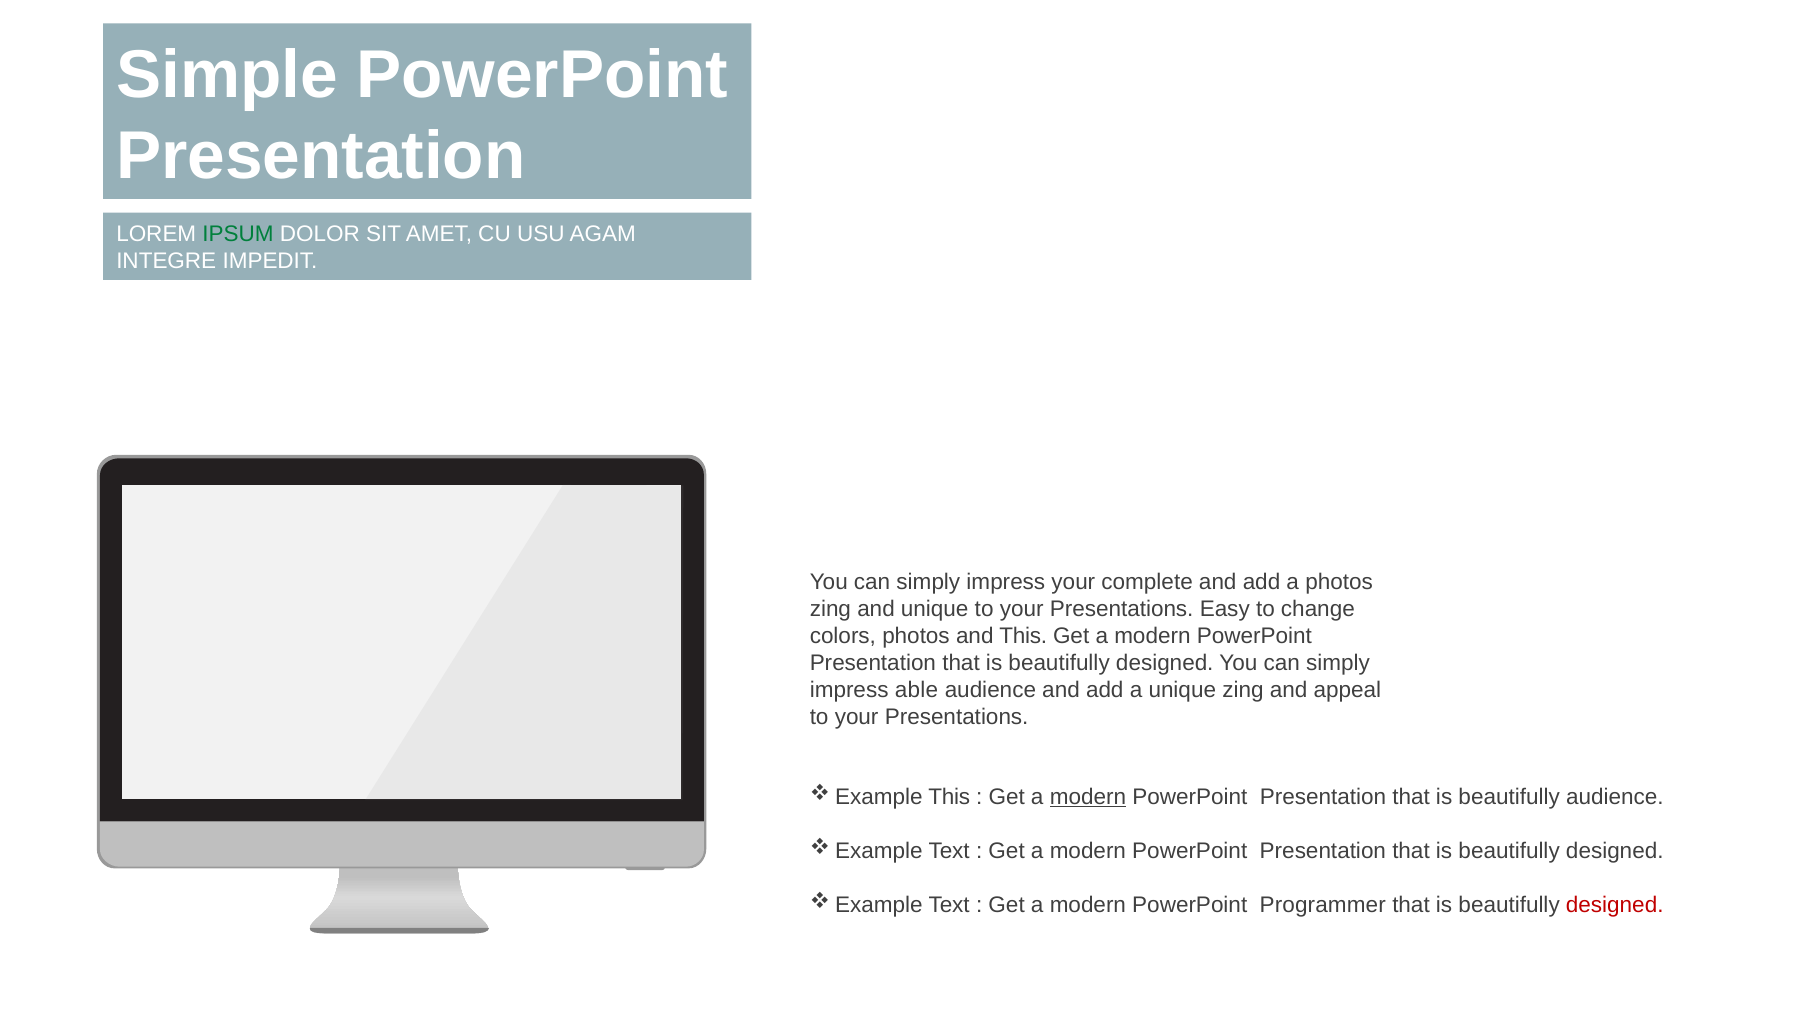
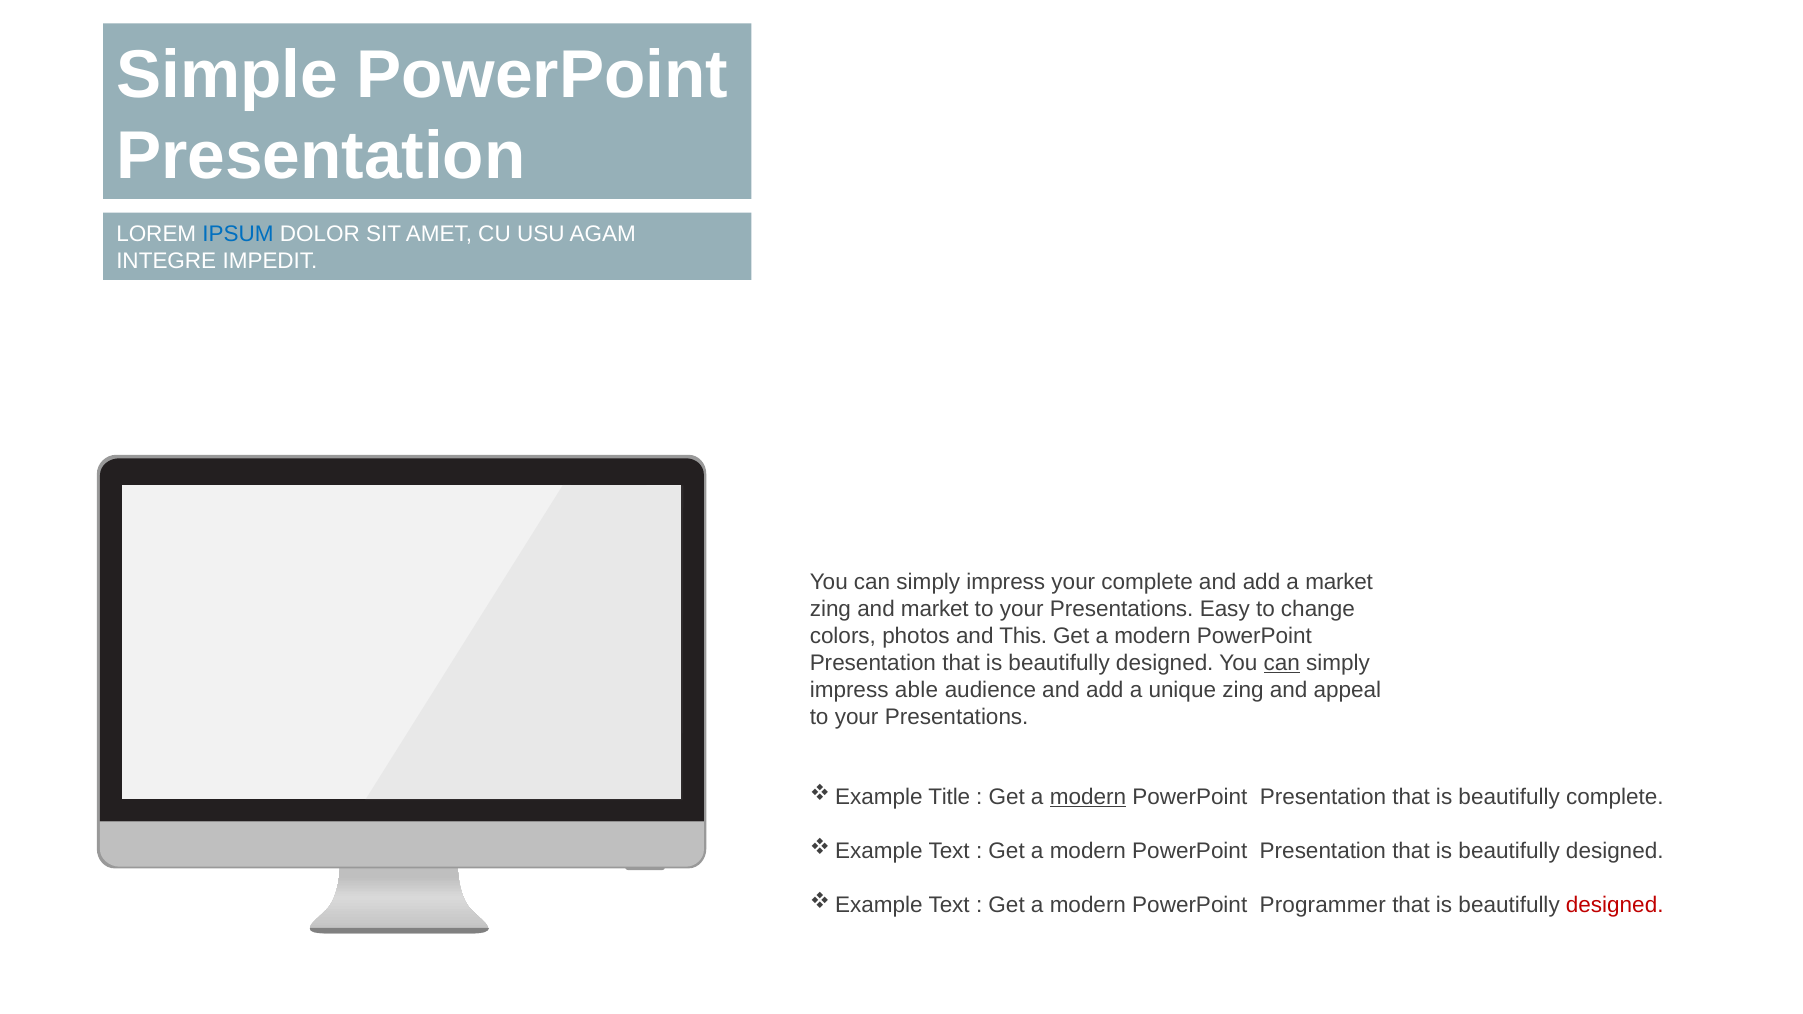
IPSUM colour: green -> blue
a photos: photos -> market
and unique: unique -> market
can at (1282, 663) underline: none -> present
This at (949, 797): This -> Title
beautifully audience: audience -> complete
